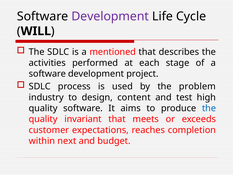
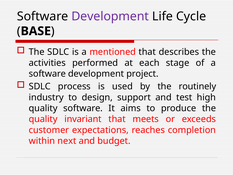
WILL: WILL -> BASE
problem: problem -> routinely
content: content -> support
the at (209, 108) colour: blue -> black
